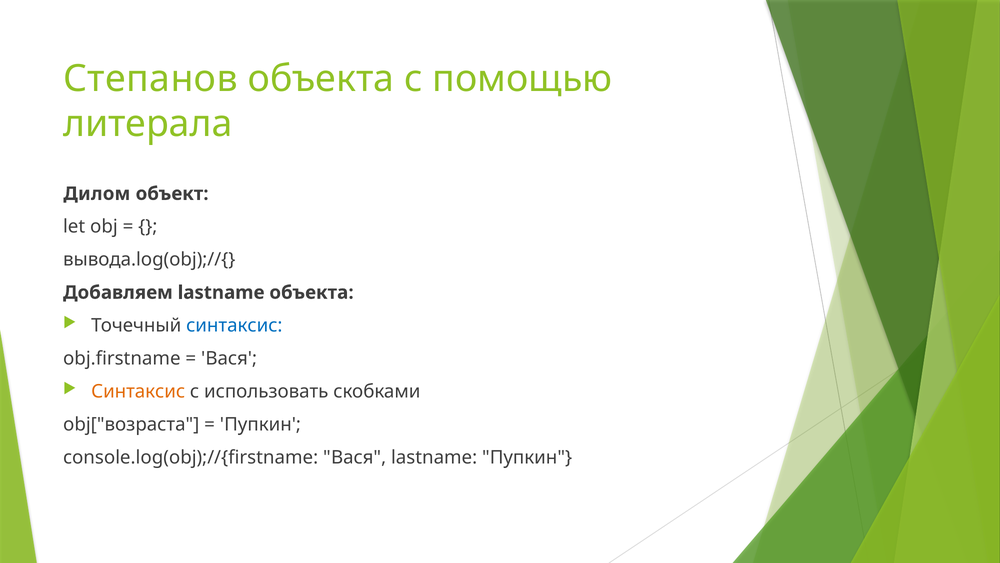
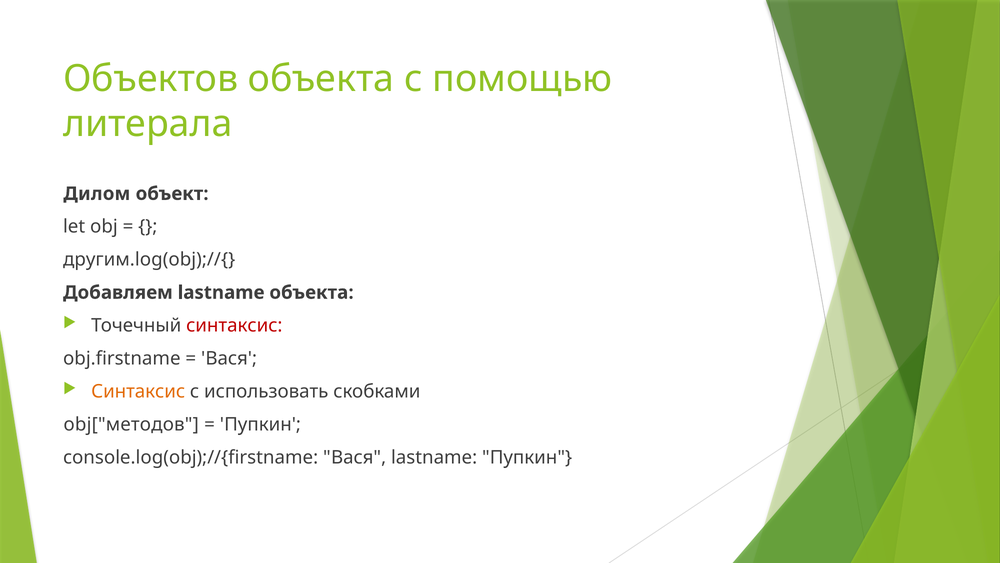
Степанов: Степанов -> Объектов
вывода.log(obj);//{: вывода.log(obj);//{ -> другим.log(obj);//{
синтаксис at (234, 325) colour: blue -> red
obj["возраста: obj["возраста -> obj["методов
